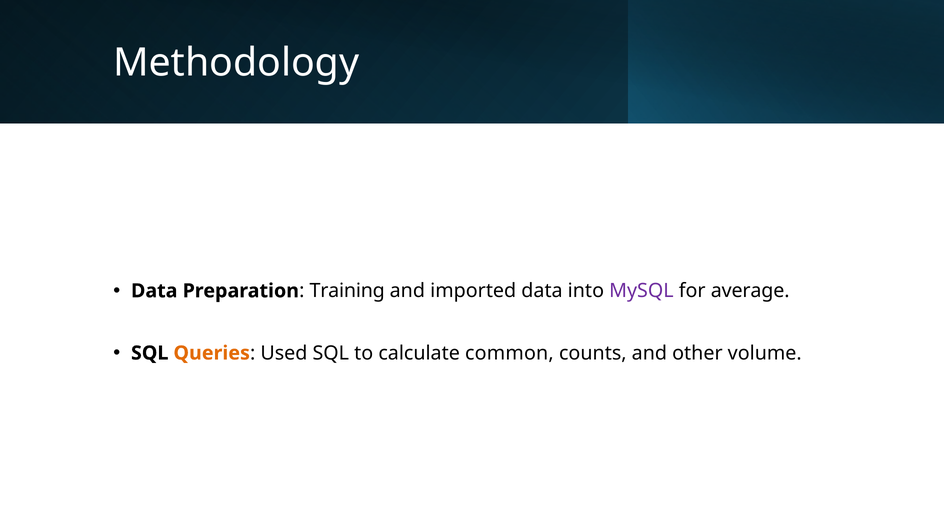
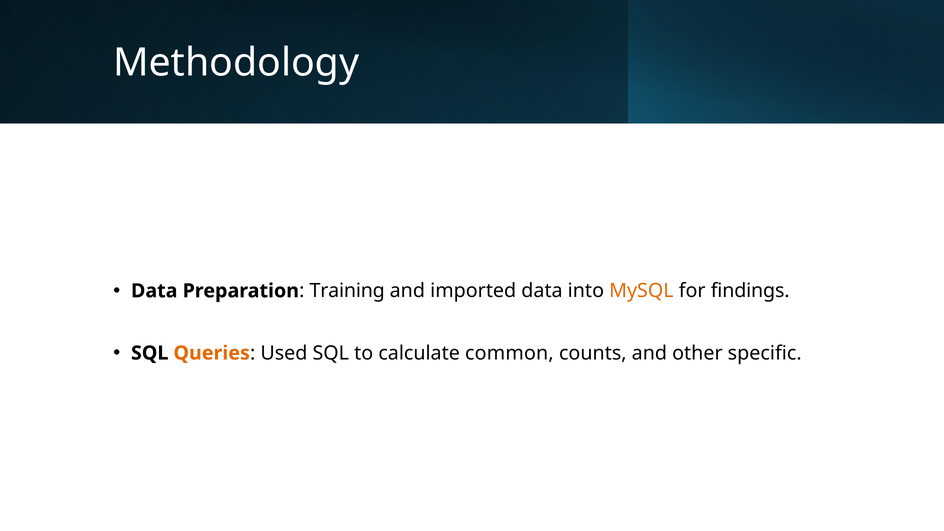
MySQL colour: purple -> orange
average: average -> findings
volume: volume -> specific
